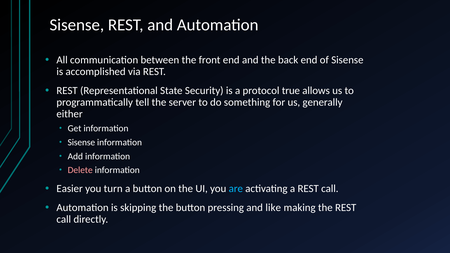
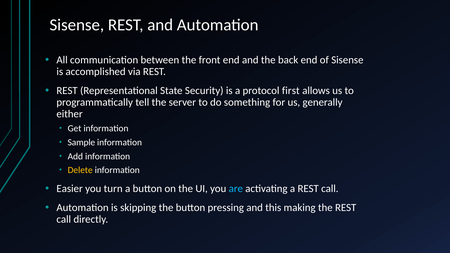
true: true -> first
Sisense at (81, 143): Sisense -> Sample
Delete colour: pink -> yellow
like: like -> this
